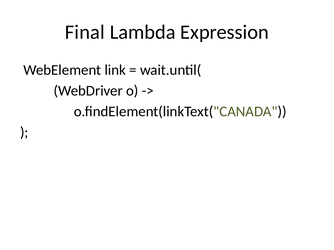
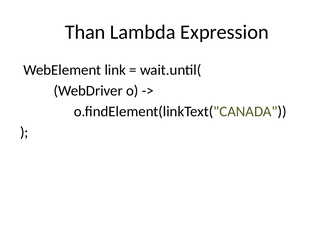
Final: Final -> Than
